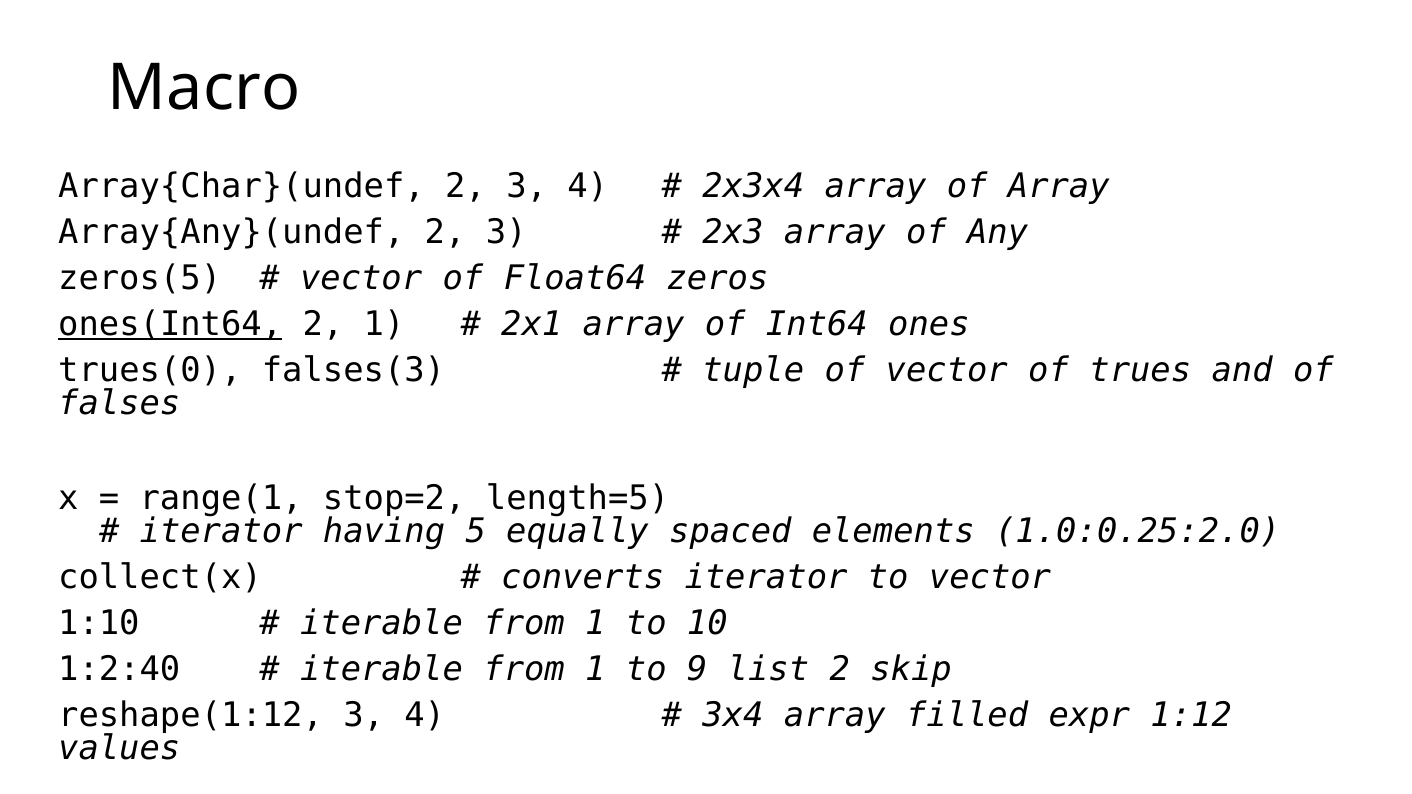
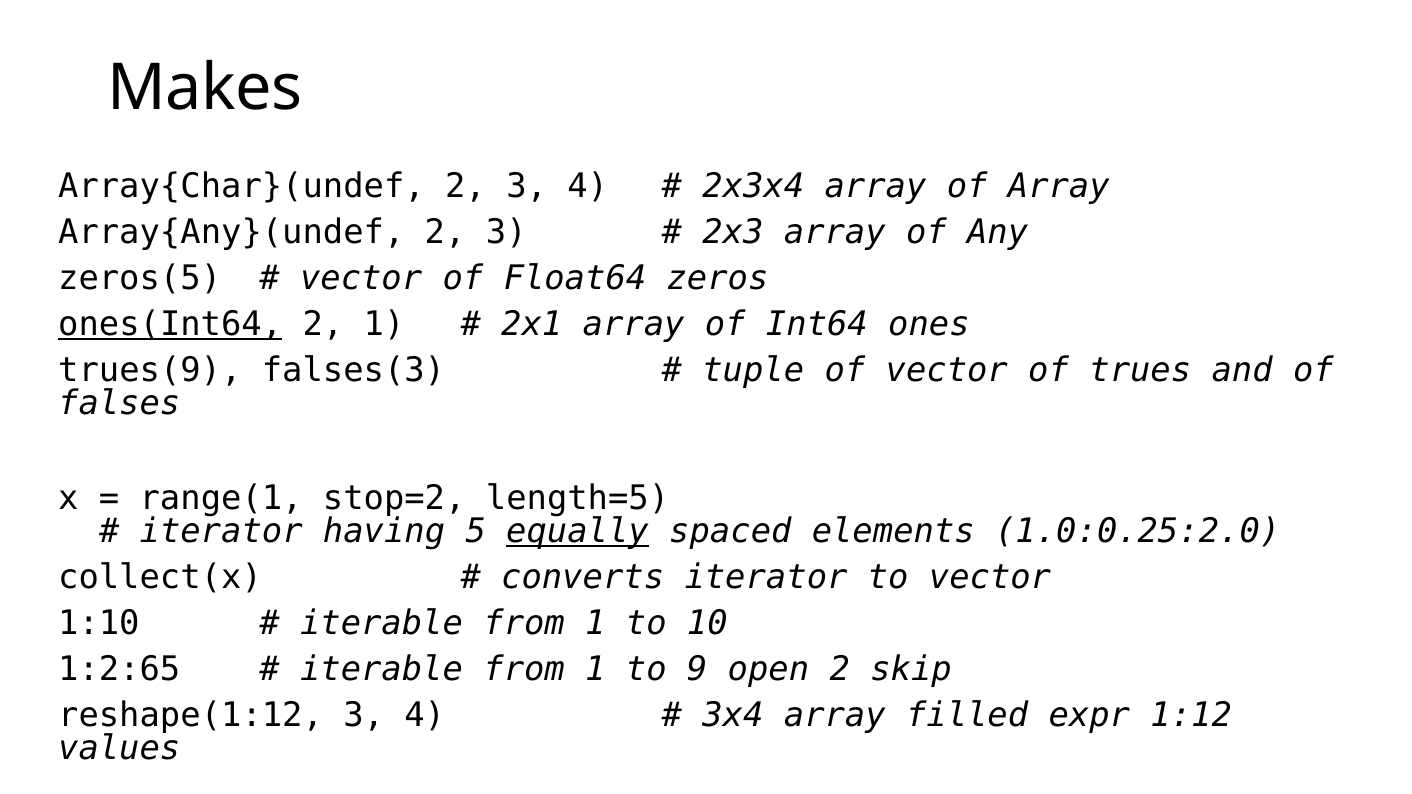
Macro: Macro -> Makes
trues(0: trues(0 -> trues(9
equally underline: none -> present
1:2:40: 1:2:40 -> 1:2:65
list: list -> open
